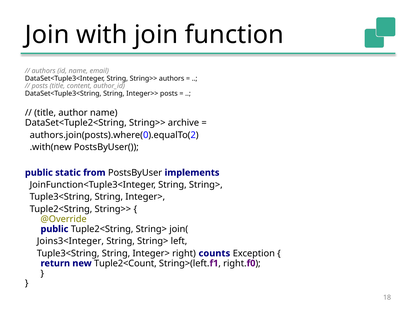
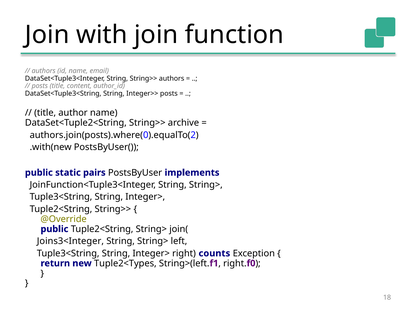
from: from -> pairs
Tuple2<Count: Tuple2<Count -> Tuple2<Types
